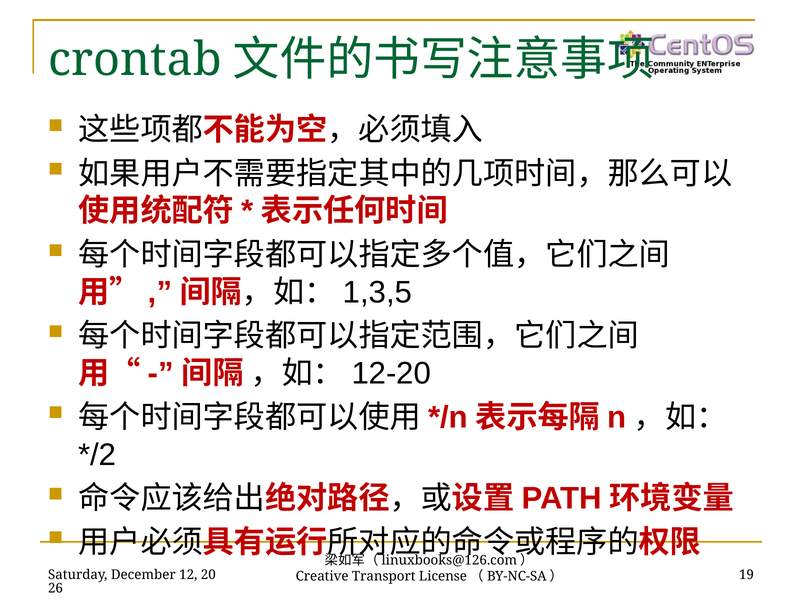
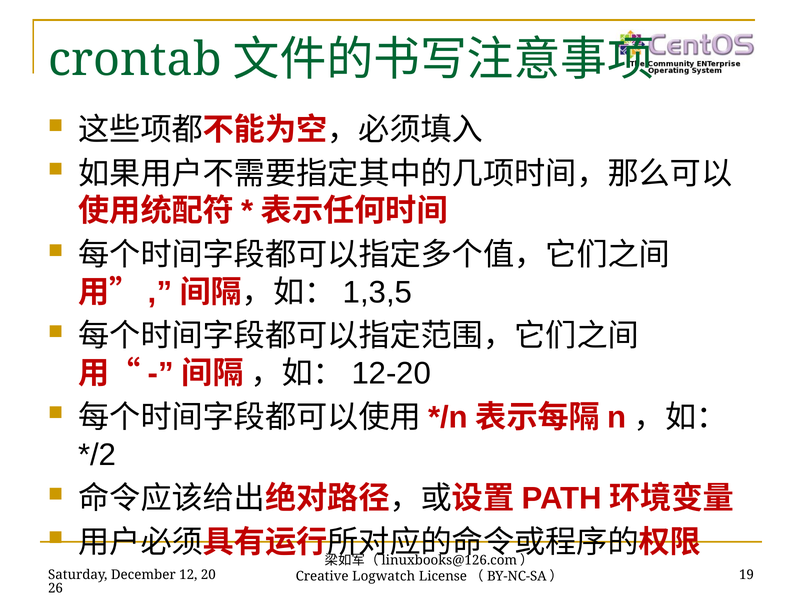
Transport: Transport -> Logwatch
